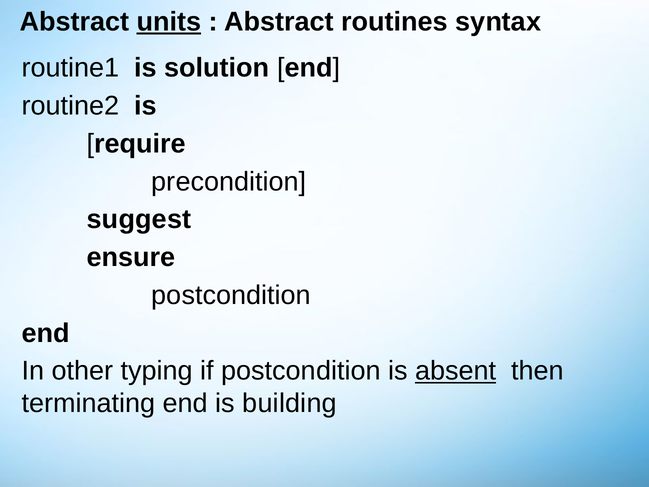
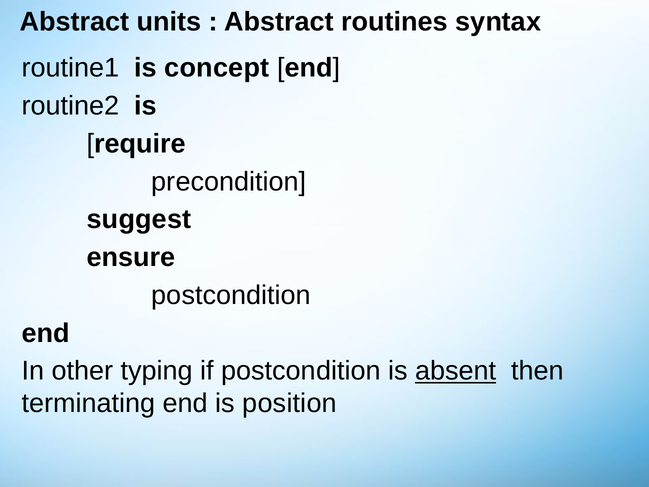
units underline: present -> none
solution: solution -> concept
building: building -> position
